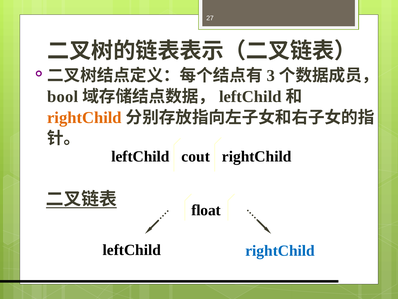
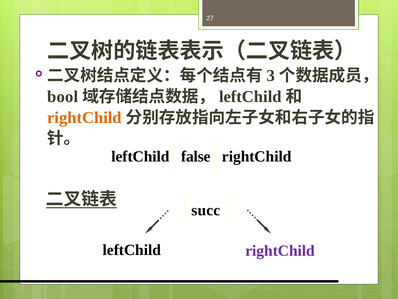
cout: cout -> false
float: float -> succ
rightChild at (280, 250) colour: blue -> purple
